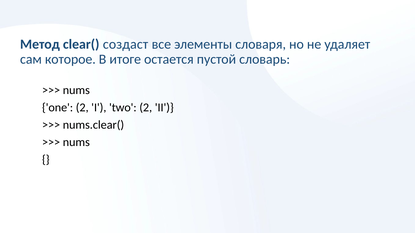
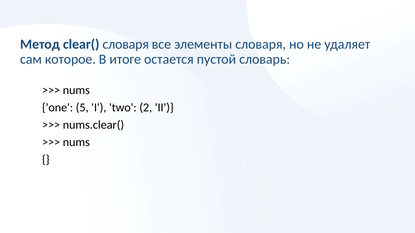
clear( создаст: создаст -> словаря
one 2: 2 -> 5
